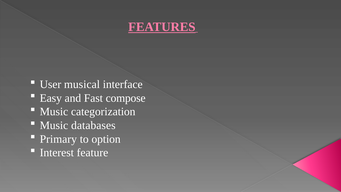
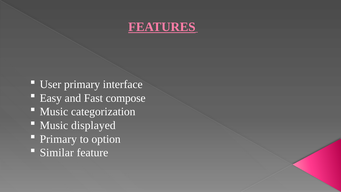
User musical: musical -> primary
databases: databases -> displayed
Interest: Interest -> Similar
